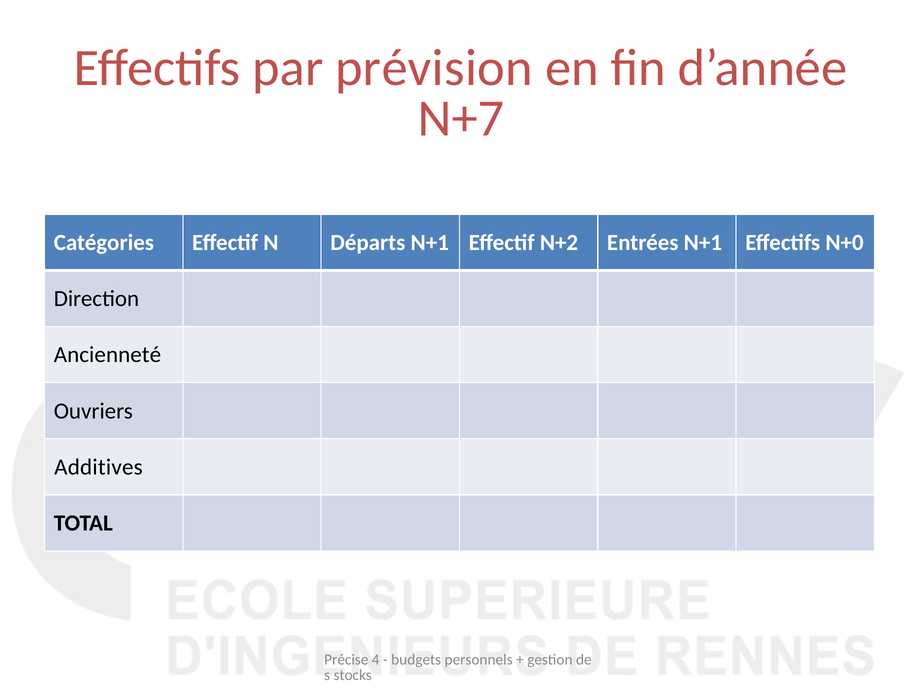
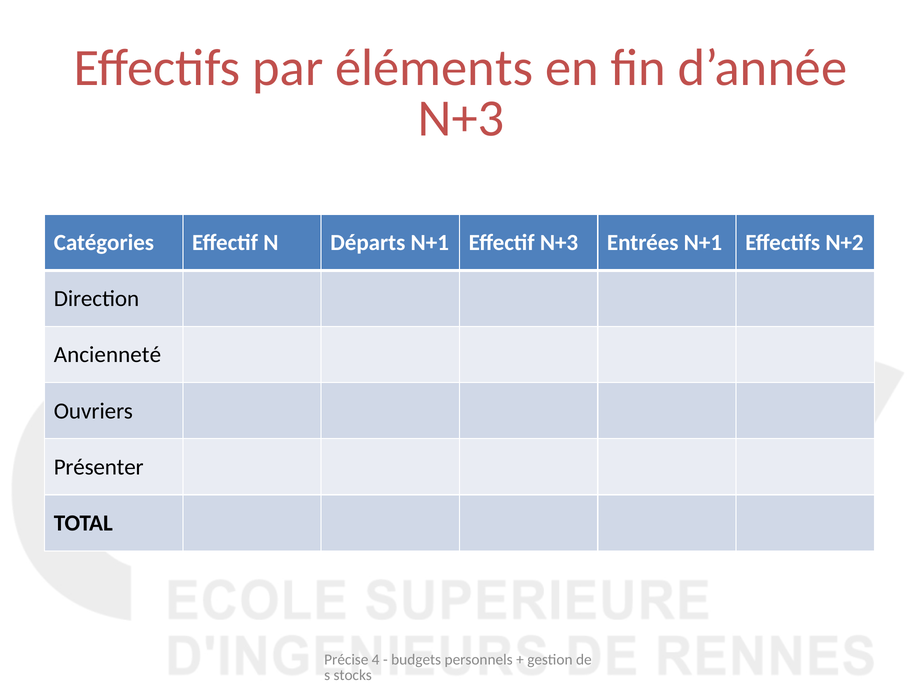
prévision: prévision -> éléments
N+7 at (461, 118): N+7 -> N+3
Effectif N+2: N+2 -> N+3
N+0: N+0 -> N+2
Additives: Additives -> Présenter
